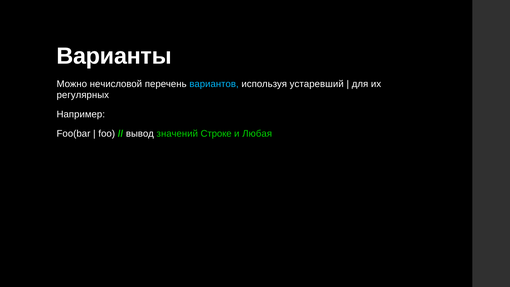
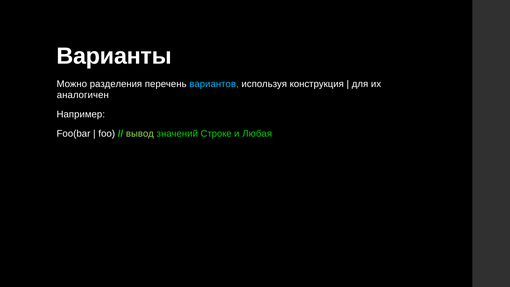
нечисловой: нечисловой -> разделения
устаревший: устаревший -> конструкция
регулярных: регулярных -> аналогичен
вывод colour: white -> light green
